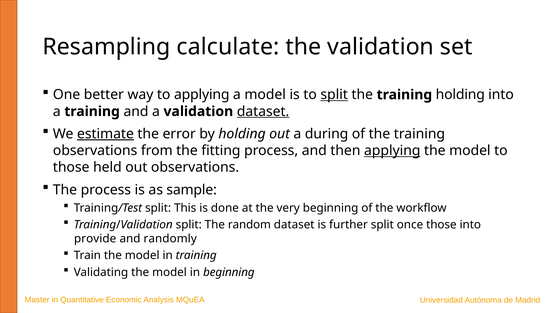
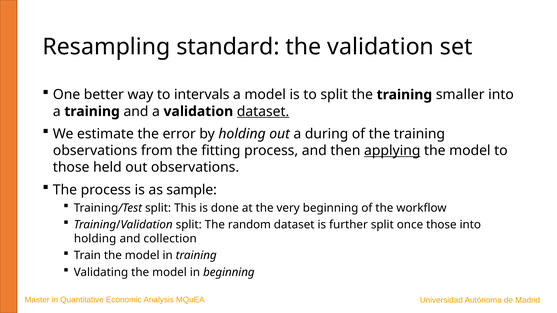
calculate: calculate -> standard
to applying: applying -> intervals
split at (334, 95) underline: present -> none
training holding: holding -> smaller
estimate underline: present -> none
provide at (95, 239): provide -> holding
randomly: randomly -> collection
